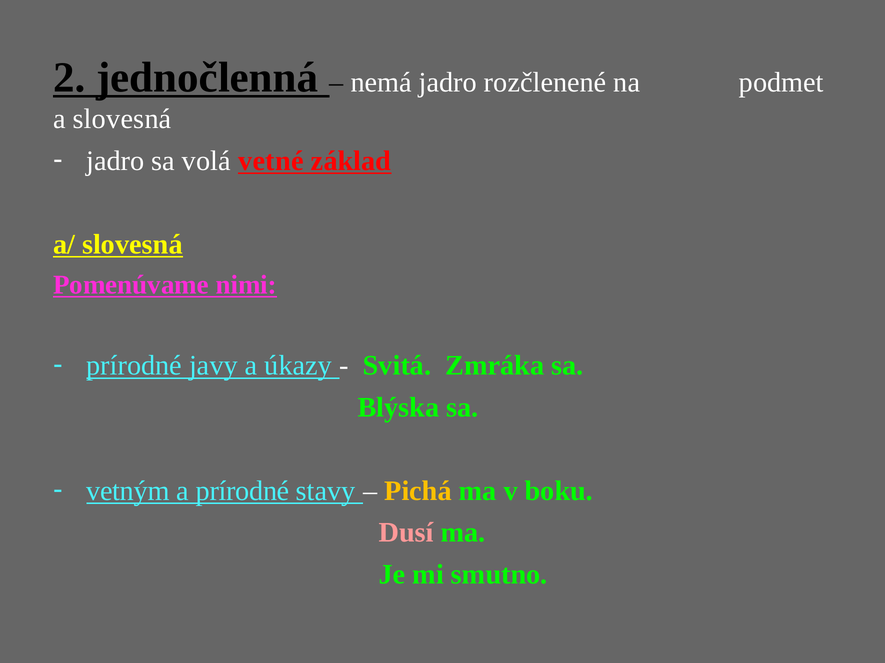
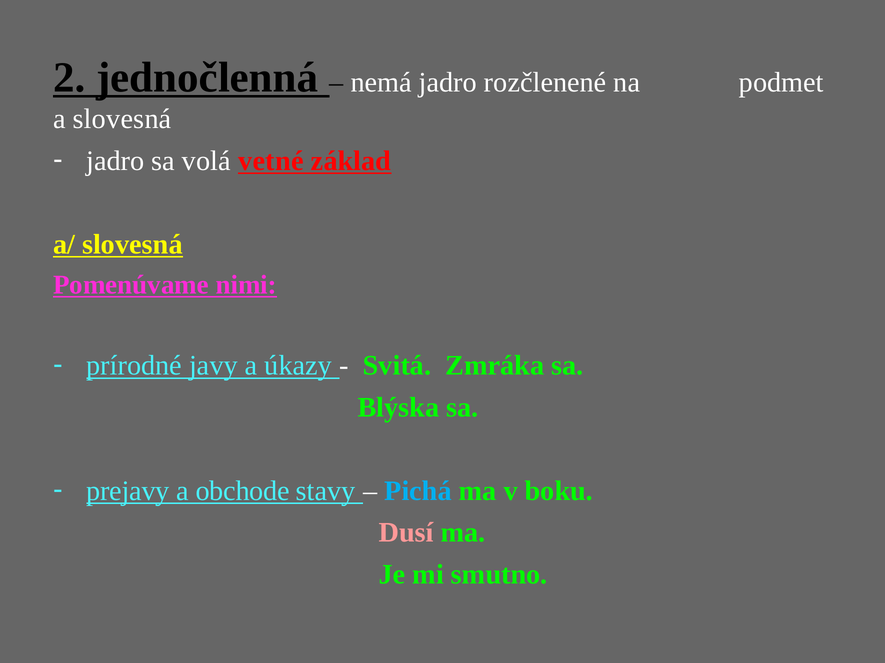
vetným: vetným -> prejavy
a prírodné: prírodné -> obchode
Pichá colour: yellow -> light blue
